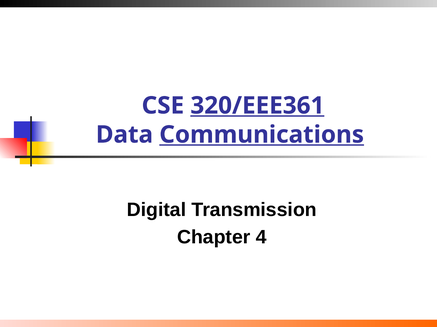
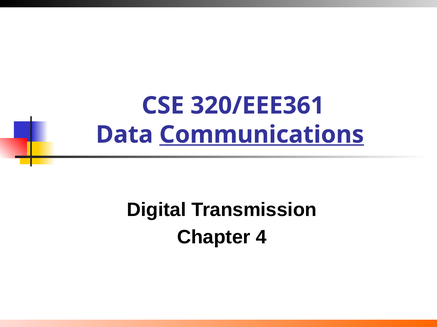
320/EEE361 underline: present -> none
